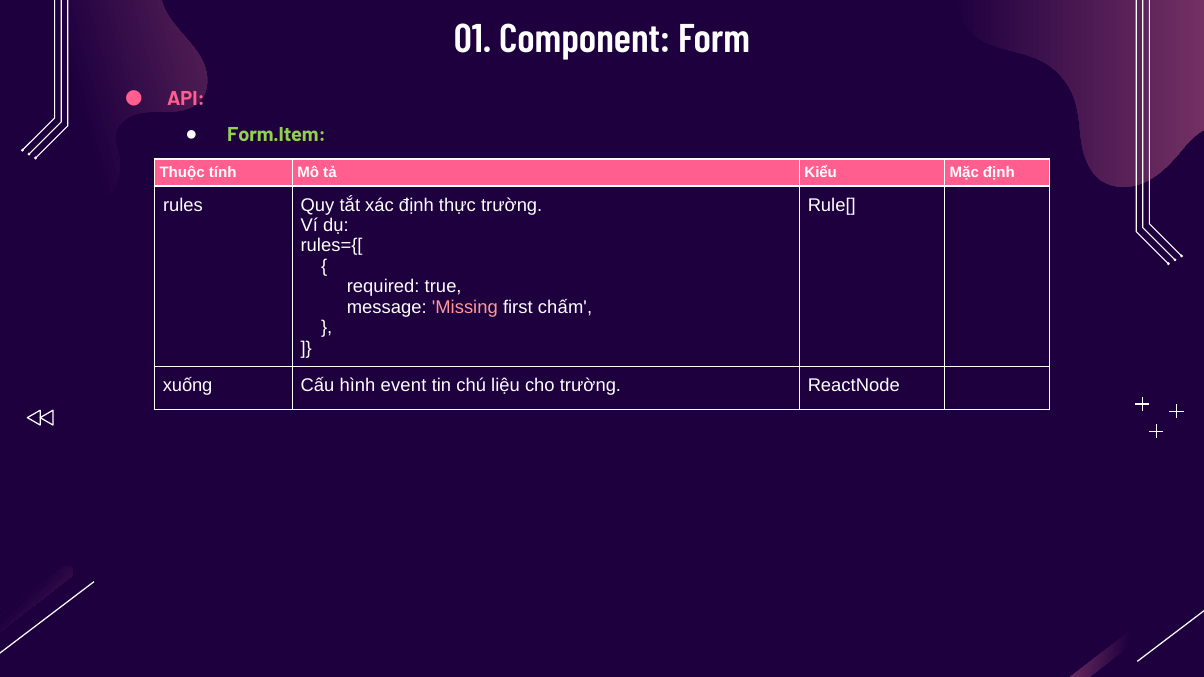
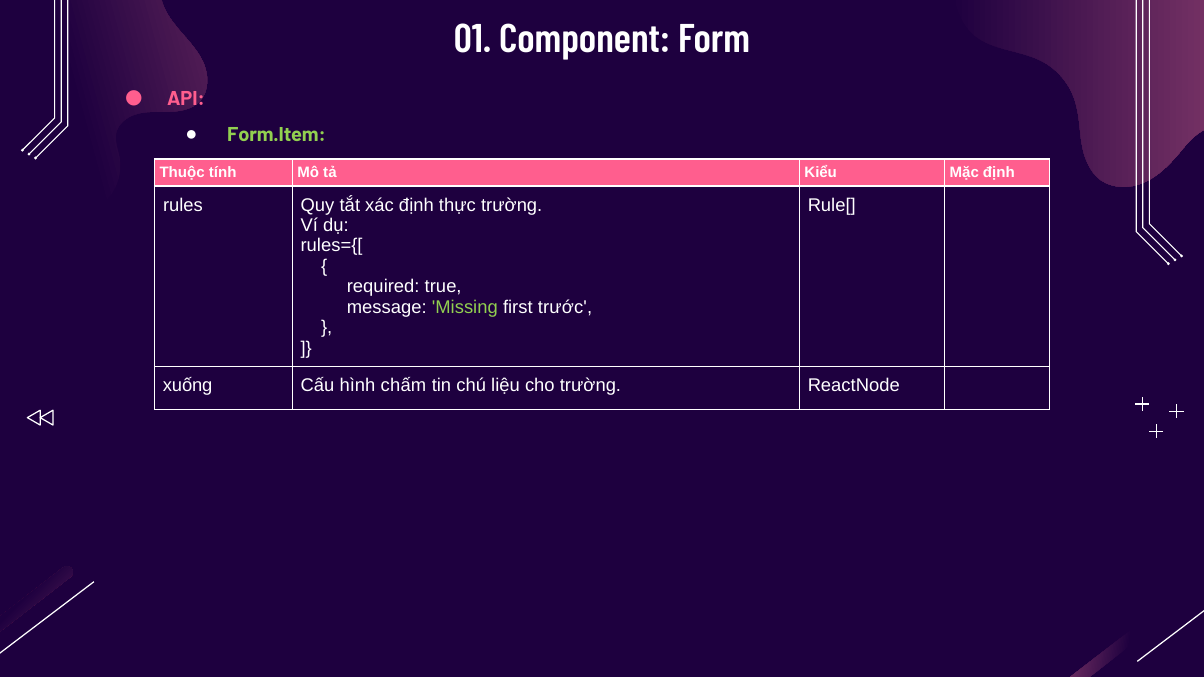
Missing colour: pink -> light green
chấm: chấm -> trước
event: event -> chấm
